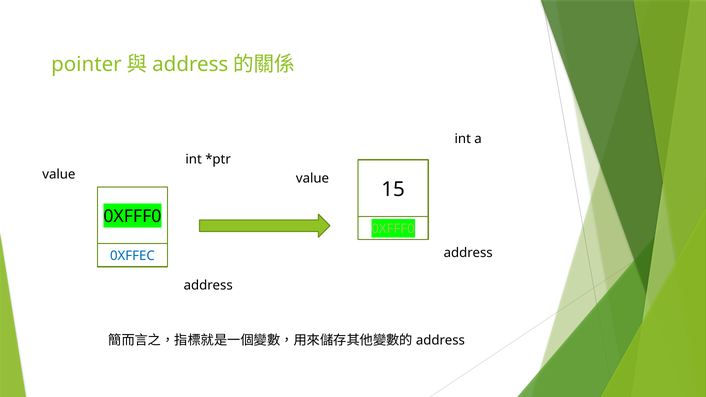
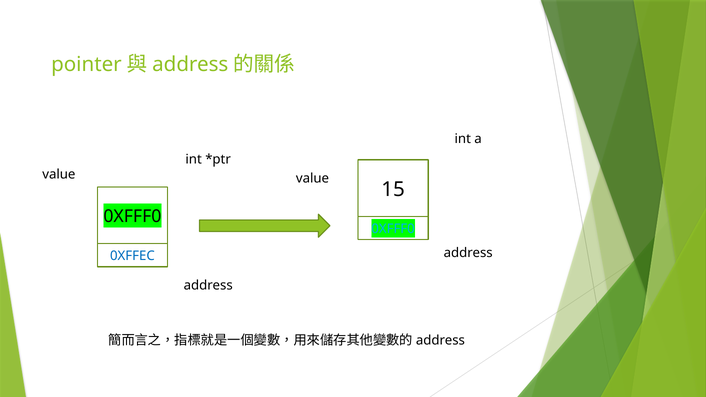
0XFFF0 at (393, 229) colour: light green -> light blue
